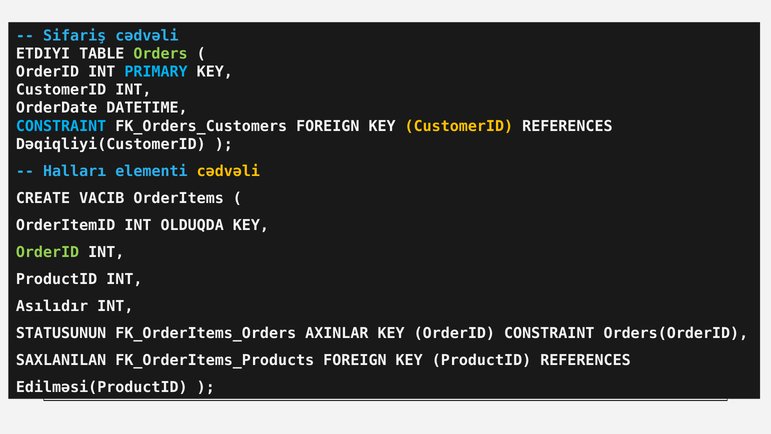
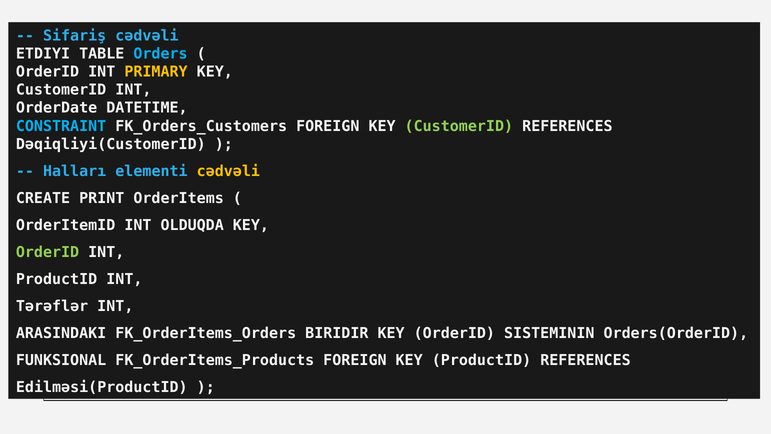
Orders colour: light green -> light blue
PRIMARY colour: light blue -> yellow
CustomerID at (459, 126) colour: yellow -> light green
VACIB: VACIB -> PRINT
Asılıdır: Asılıdır -> Tərəflər
STATUSUNUN: STATUSUNUN -> ARASINDAKI
AXINLAR: AXINLAR -> BIRIDIR
OrderID CONSTRAINT: CONSTRAINT -> SISTEMININ
SAXLANILAN: SAXLANILAN -> FUNKSIONAL
